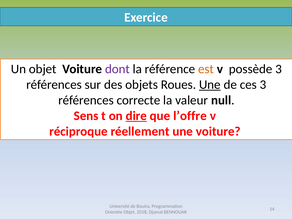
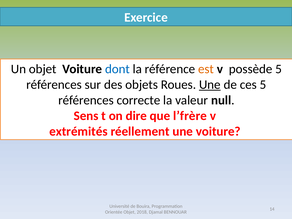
dont colour: purple -> blue
possède 3: 3 -> 5
ces 3: 3 -> 5
dire underline: present -> none
l’offre: l’offre -> l’frère
réciproque: réciproque -> extrémités
